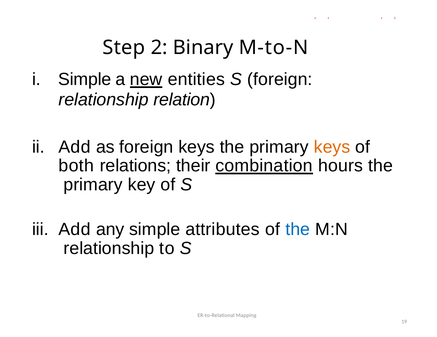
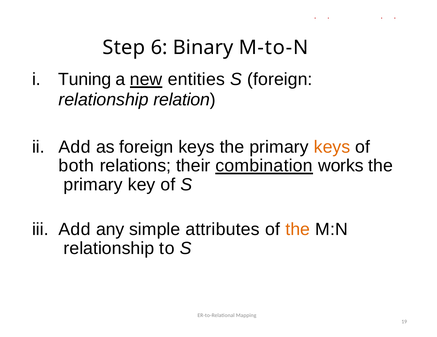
2: 2 -> 6
Simple at (85, 80): Simple -> Tuning
hours: hours -> works
the at (298, 230) colour: blue -> orange
